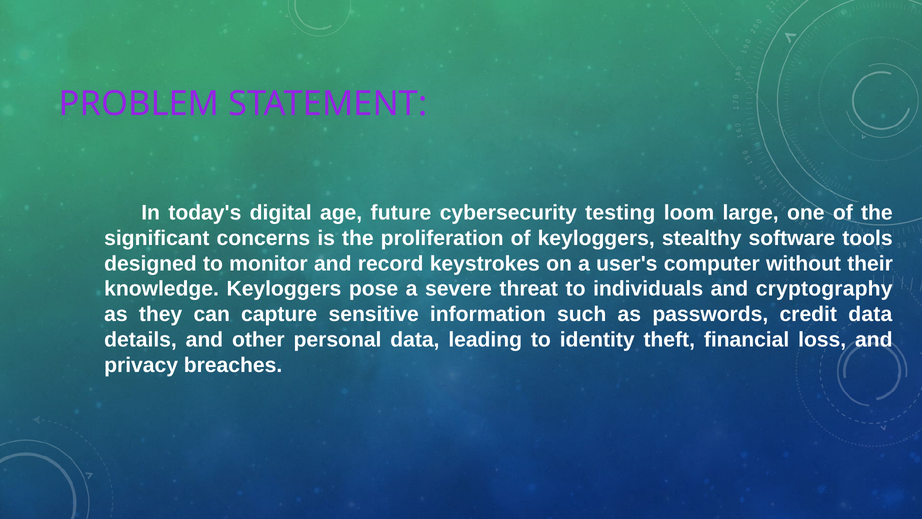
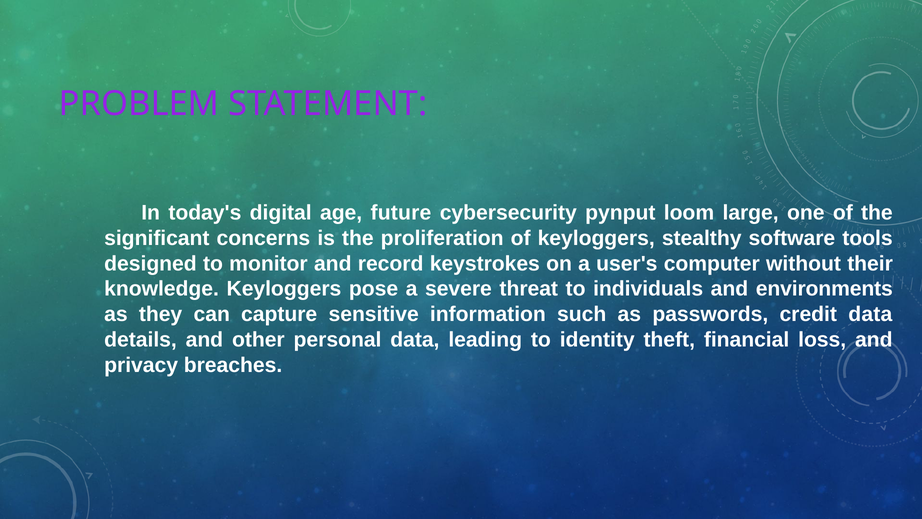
testing: testing -> pynput
cryptography: cryptography -> environments
